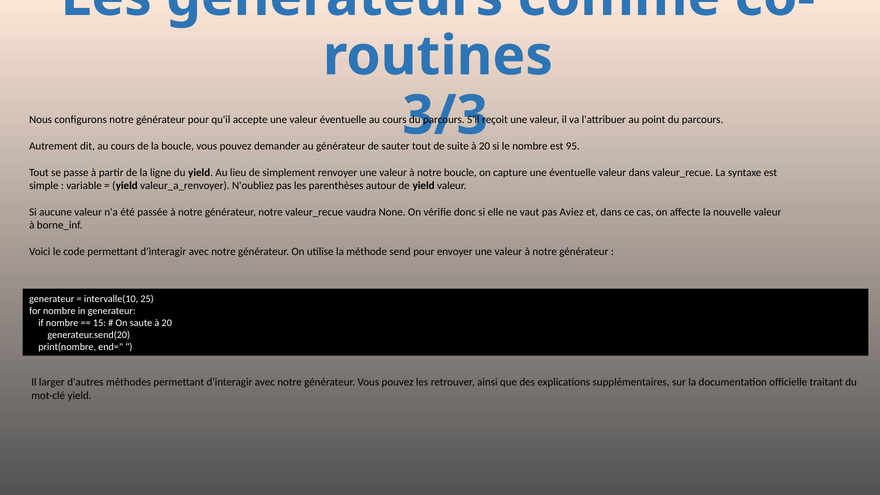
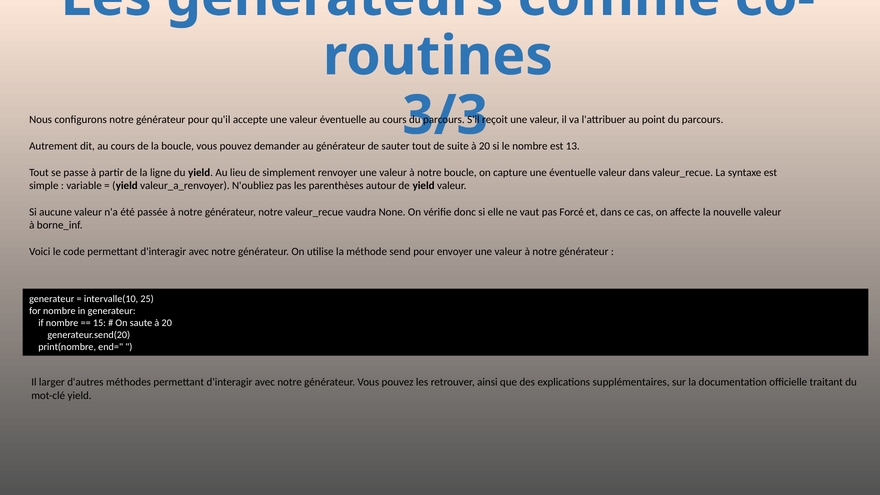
95: 95 -> 13
Aviez: Aviez -> Forcé
